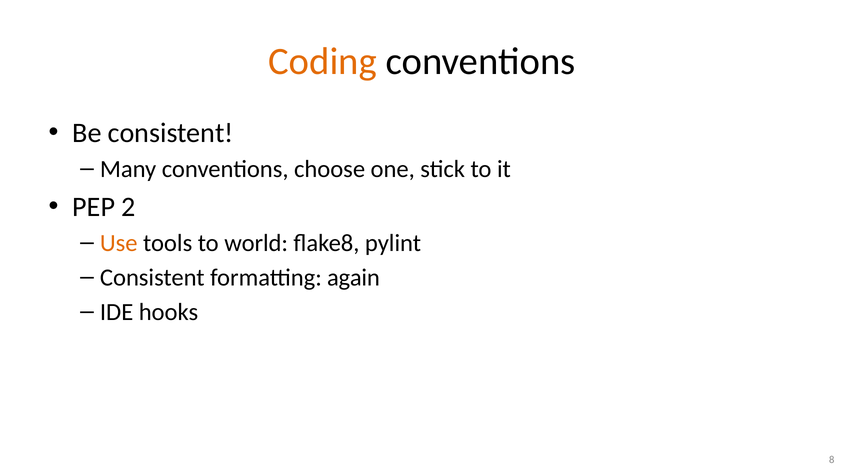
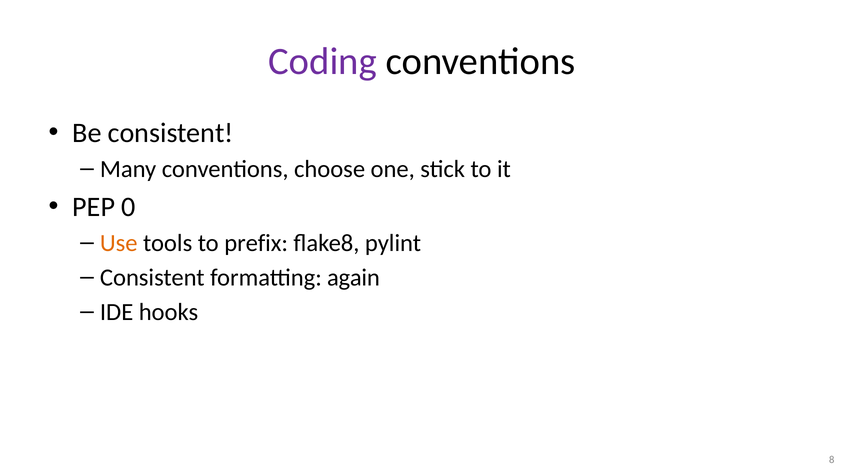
Coding colour: orange -> purple
2: 2 -> 0
world: world -> prefix
